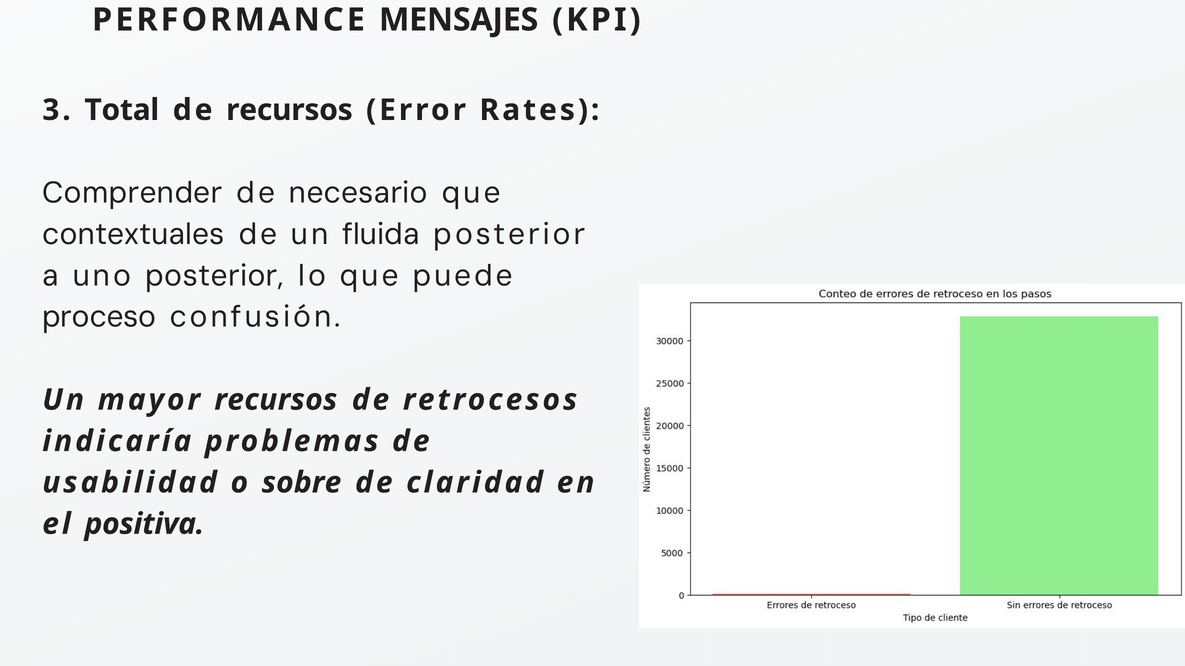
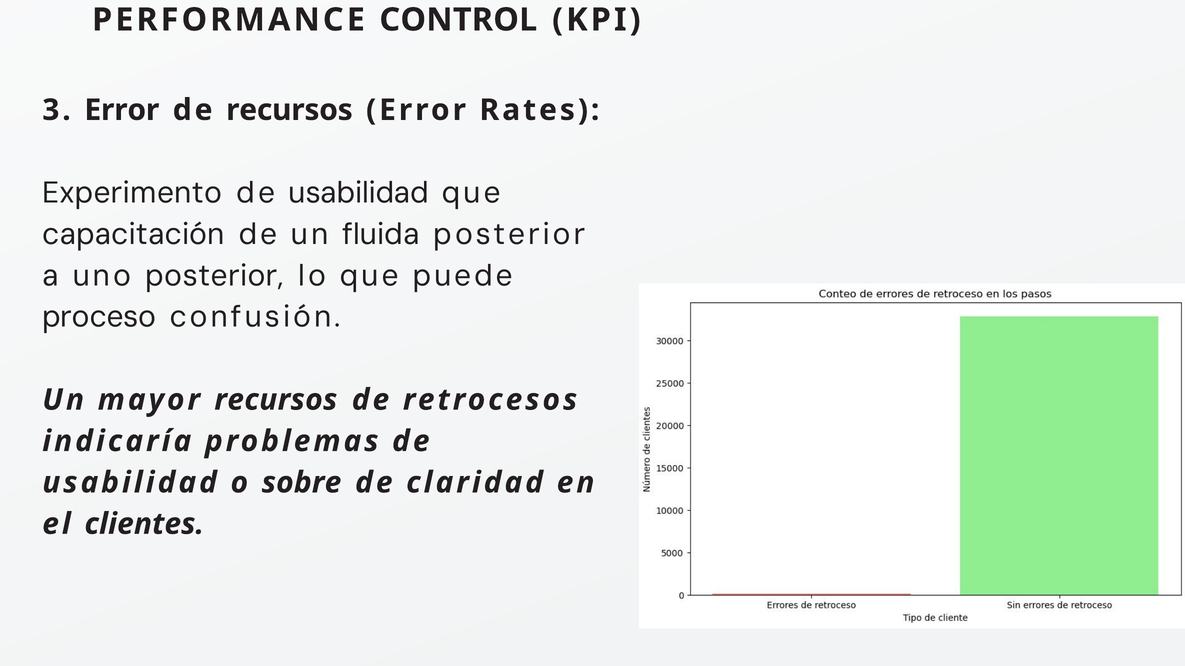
MENSAJES: MENSAJES -> CONTROL
3 Total: Total -> Error
Comprender: Comprender -> Experimento
necesario at (358, 193): necesario -> usabilidad
contextuales: contextuales -> capacitación
positiva: positiva -> clientes
